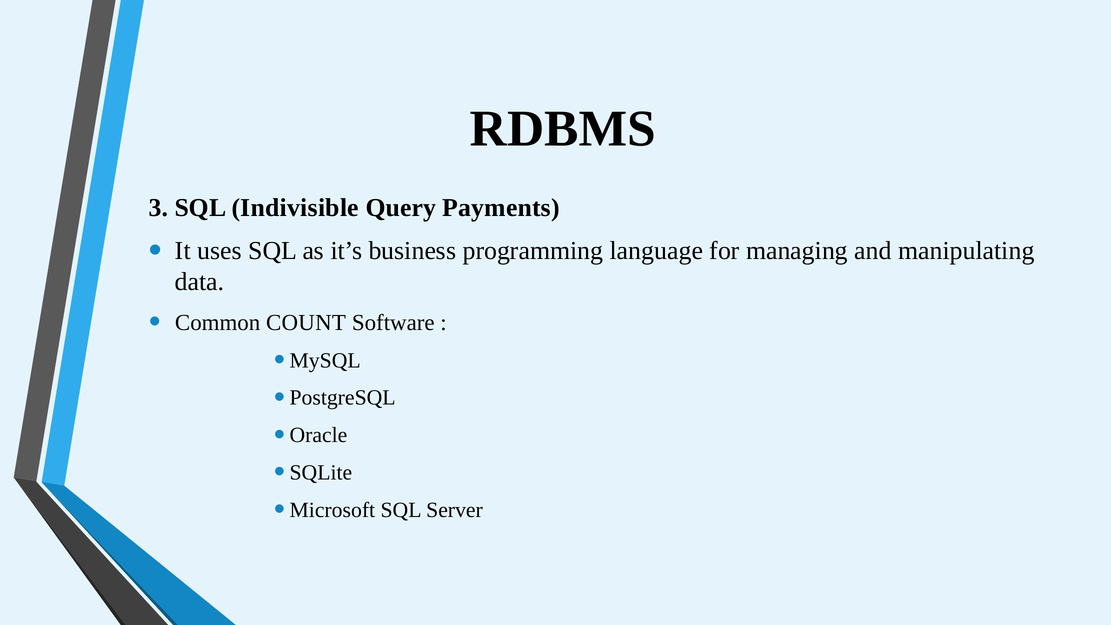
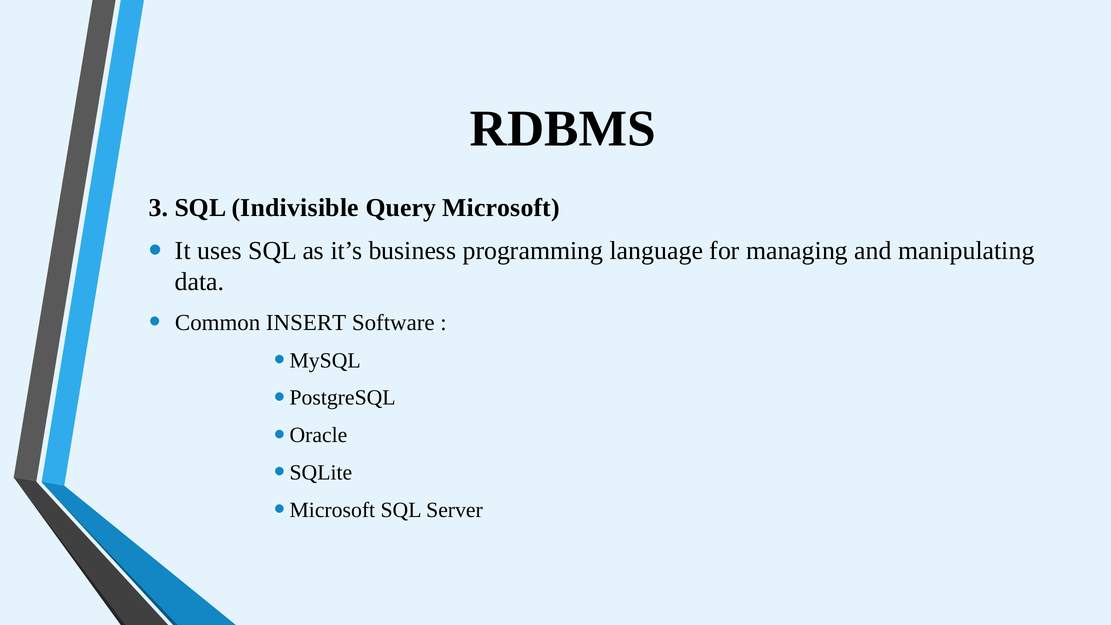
Query Payments: Payments -> Microsoft
COUNT: COUNT -> INSERT
